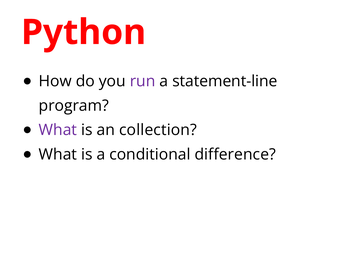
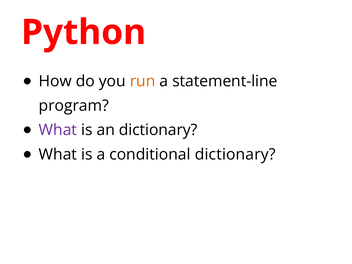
run colour: purple -> orange
an collection: collection -> dictionary
conditional difference: difference -> dictionary
